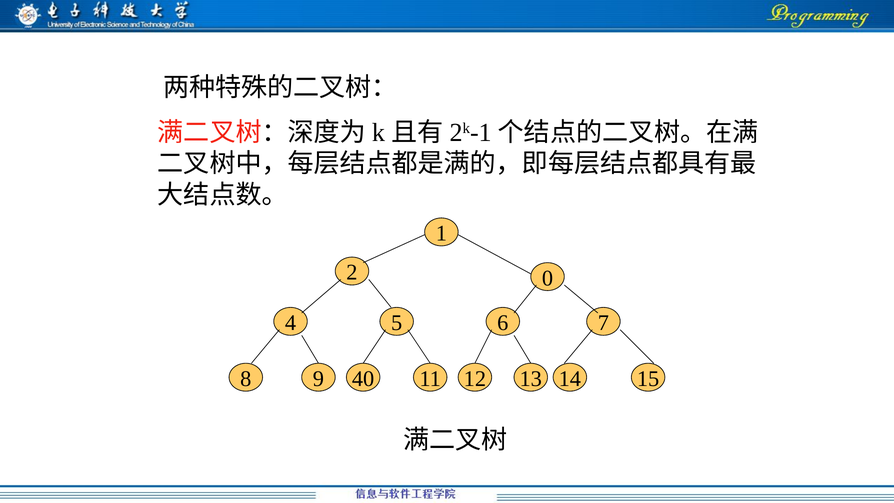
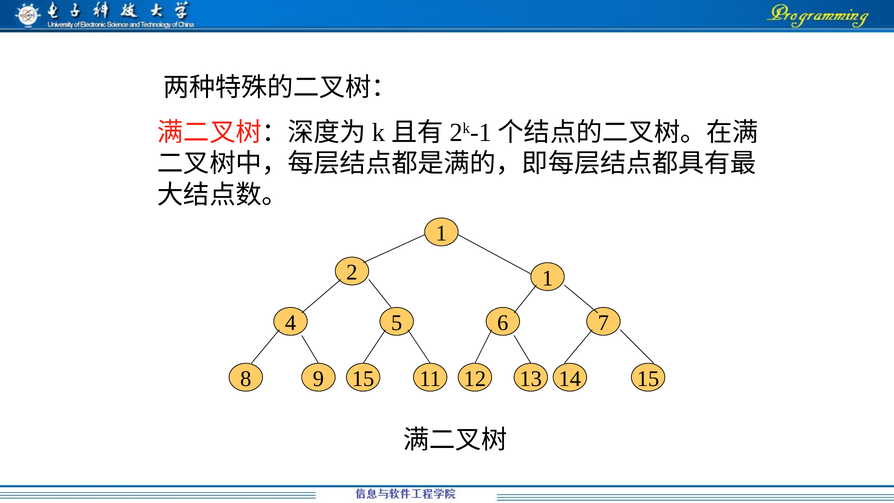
2 0: 0 -> 1
9 40: 40 -> 15
